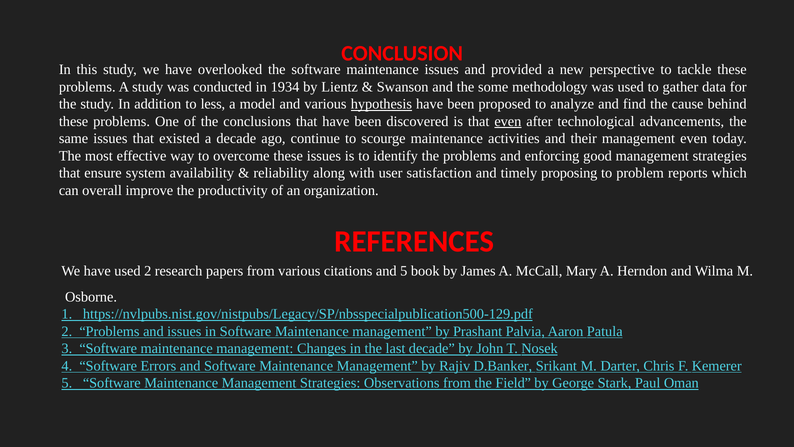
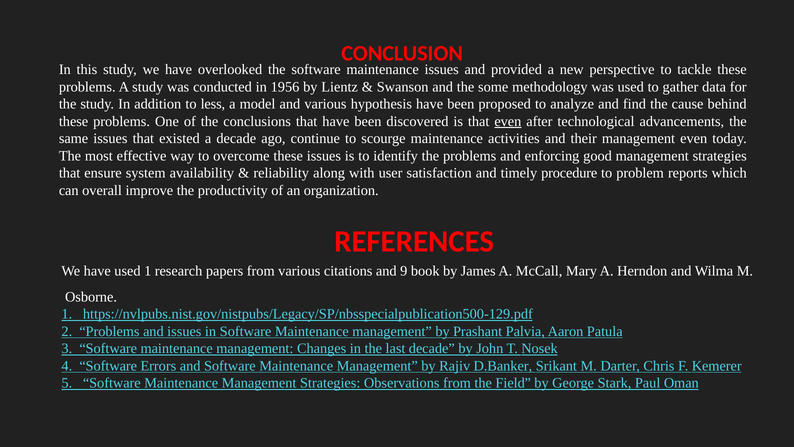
1934: 1934 -> 1956
hypothesis underline: present -> none
proposing: proposing -> procedure
used 2: 2 -> 1
and 5: 5 -> 9
